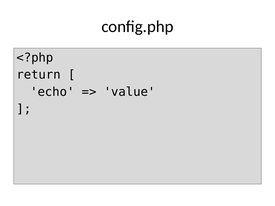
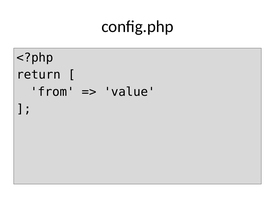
echo: echo -> from
